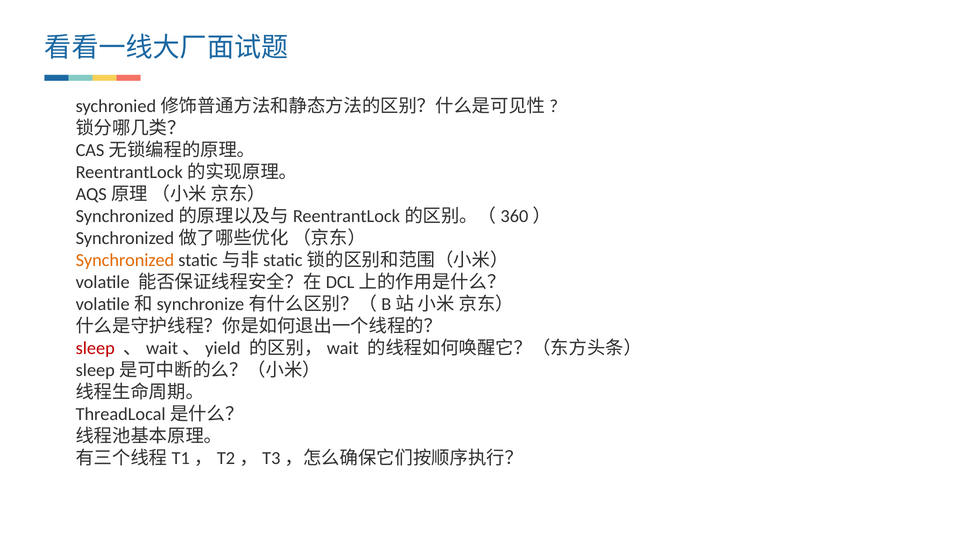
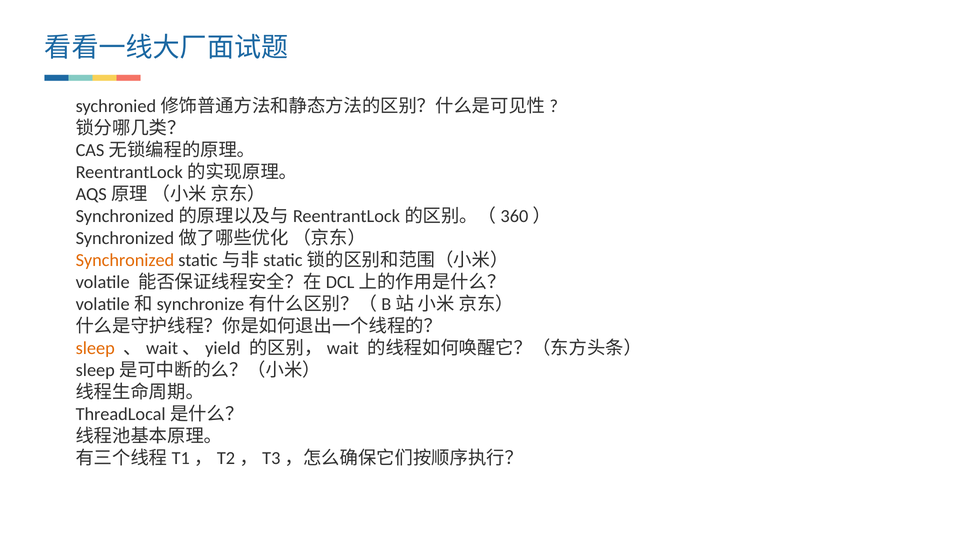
sleep colour: red -> orange
